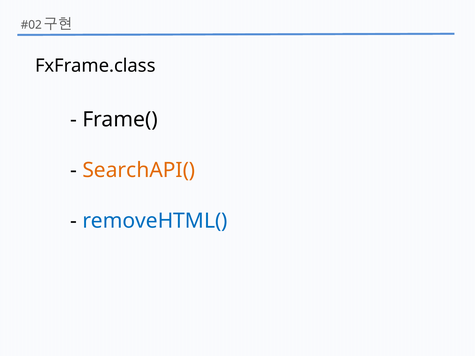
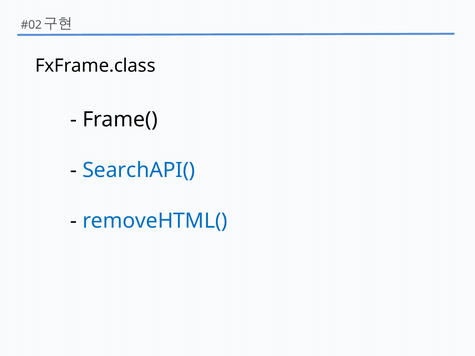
SearchAPI( colour: orange -> blue
